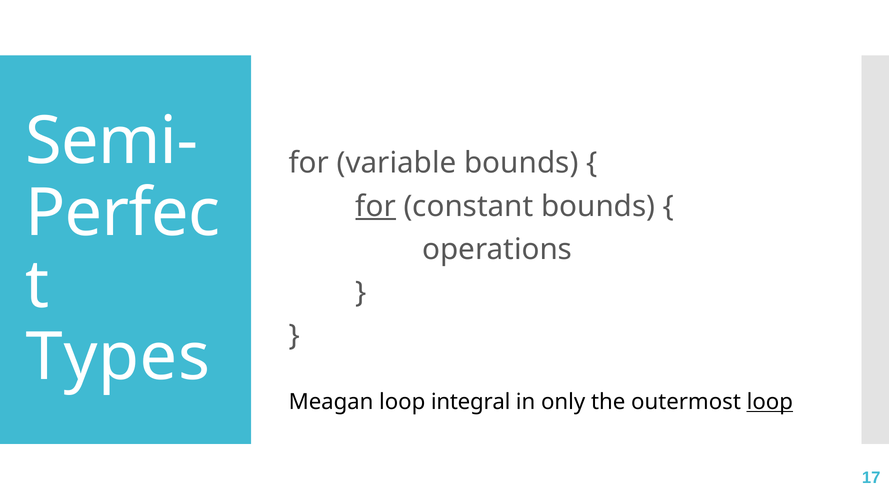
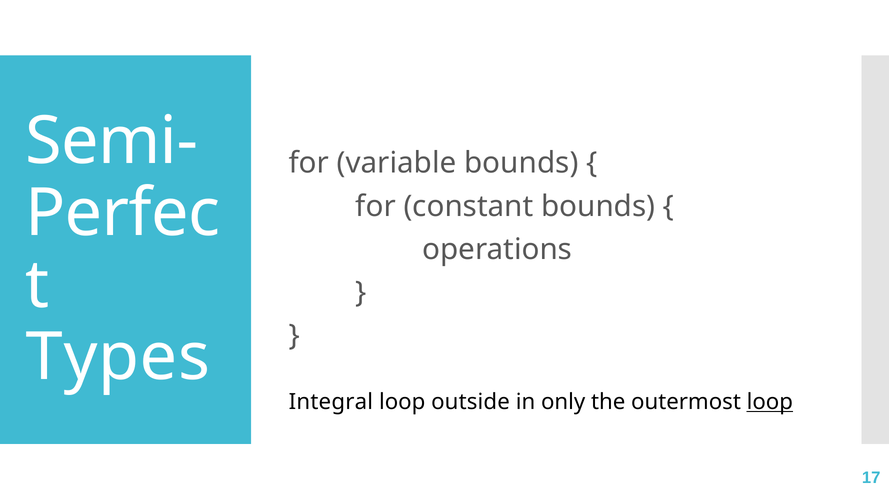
for at (376, 206) underline: present -> none
Meagan: Meagan -> Integral
integral: integral -> outside
